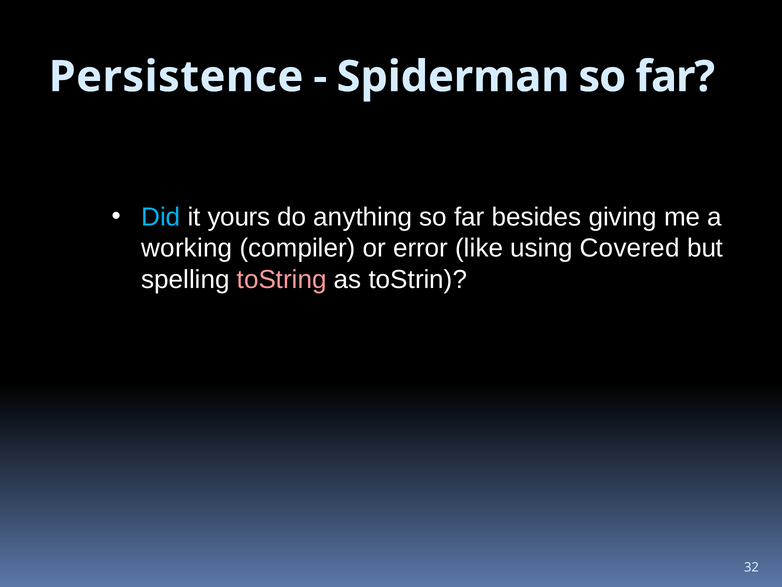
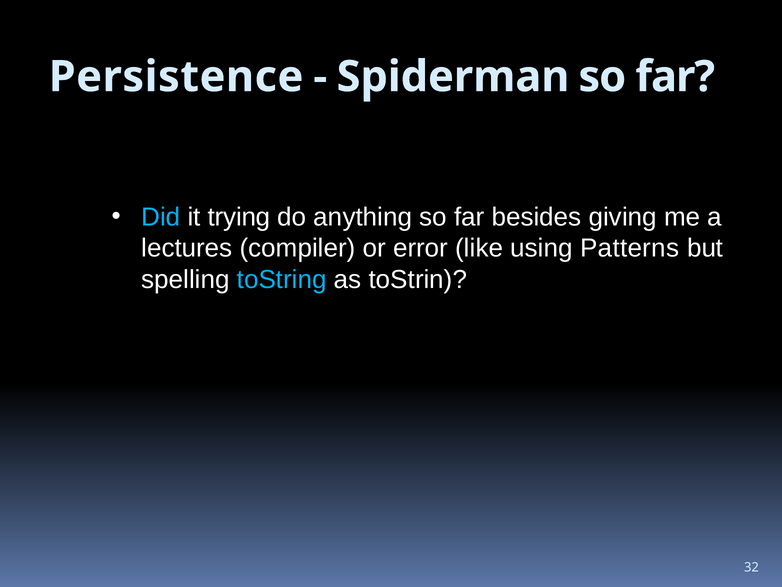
yours: yours -> trying
working: working -> lectures
Covered: Covered -> Patterns
toString colour: pink -> light blue
